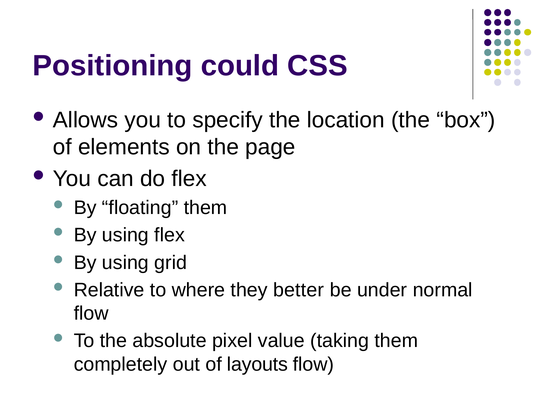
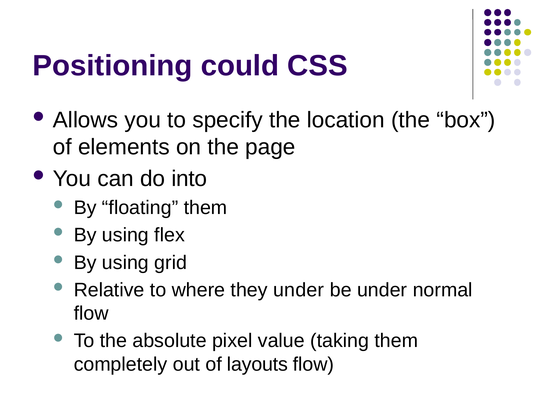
do flex: flex -> into
they better: better -> under
